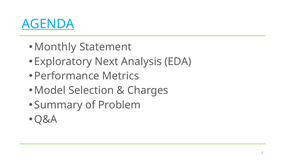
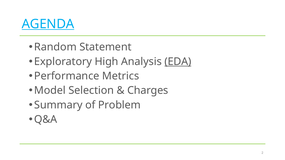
Monthly: Monthly -> Random
Next: Next -> High
EDA underline: none -> present
